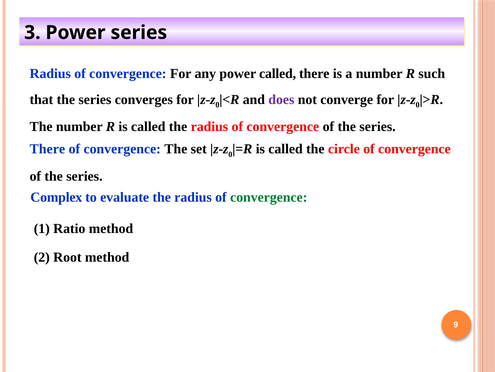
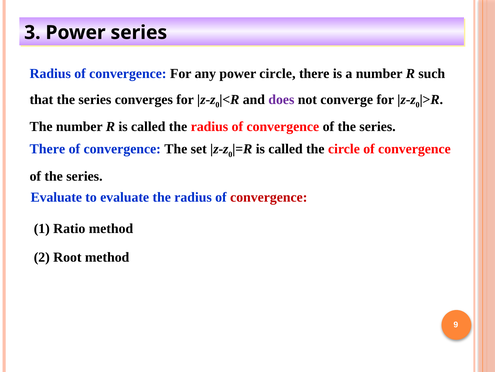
power called: called -> circle
Complex at (56, 197): Complex -> Evaluate
convergence at (269, 197) colour: green -> red
